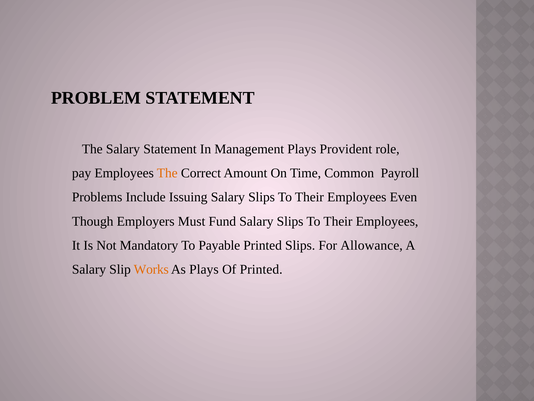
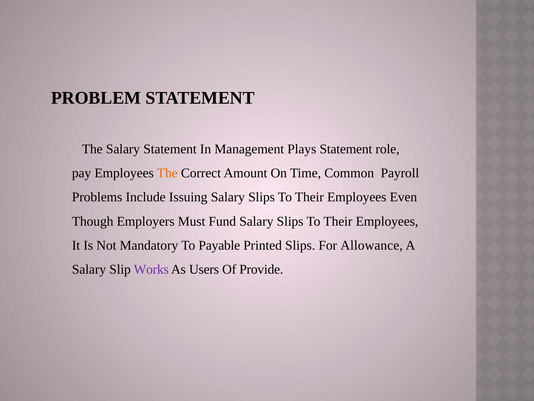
Plays Provident: Provident -> Statement
Works colour: orange -> purple
As Plays: Plays -> Users
Of Printed: Printed -> Provide
